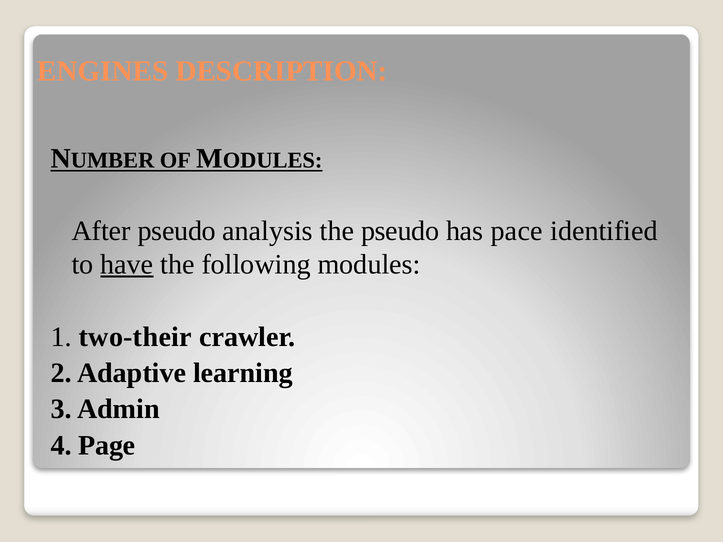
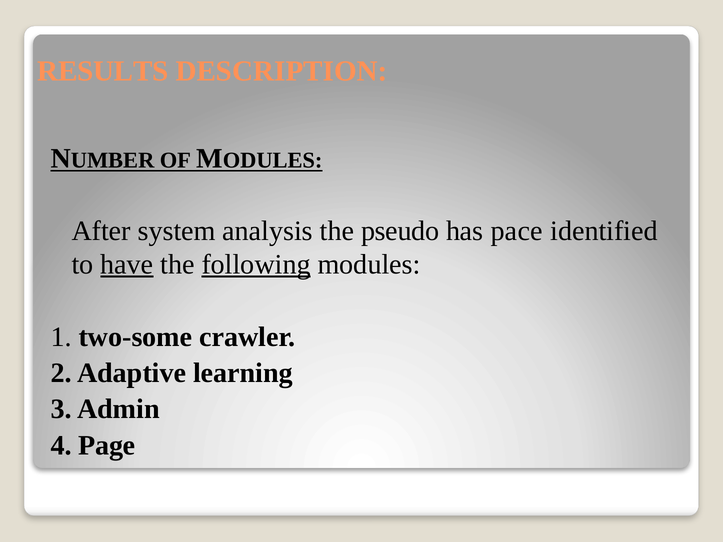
ENGINES: ENGINES -> RESULTS
After pseudo: pseudo -> system
following underline: none -> present
two-their: two-their -> two-some
